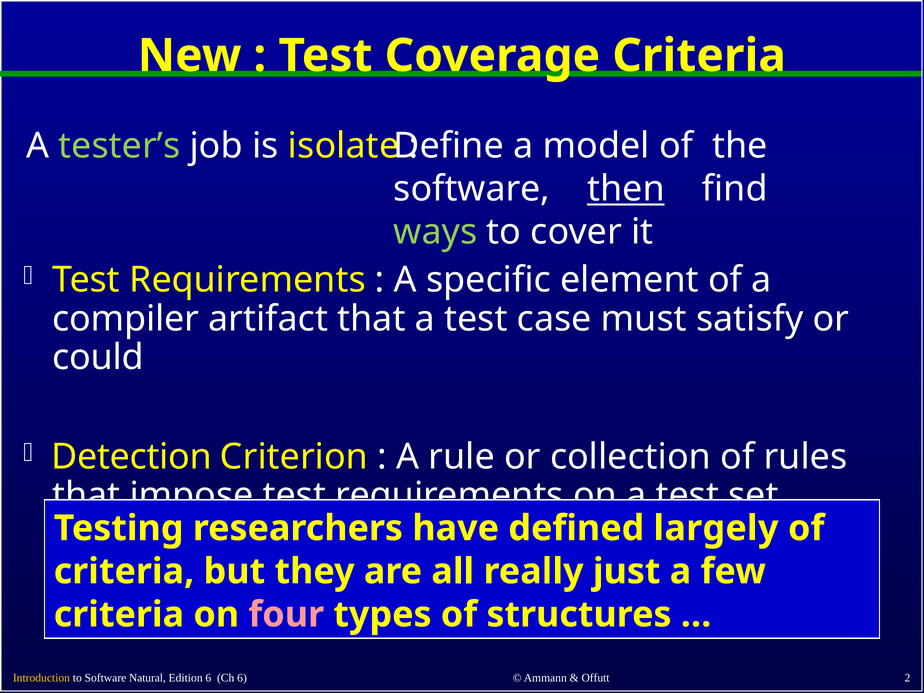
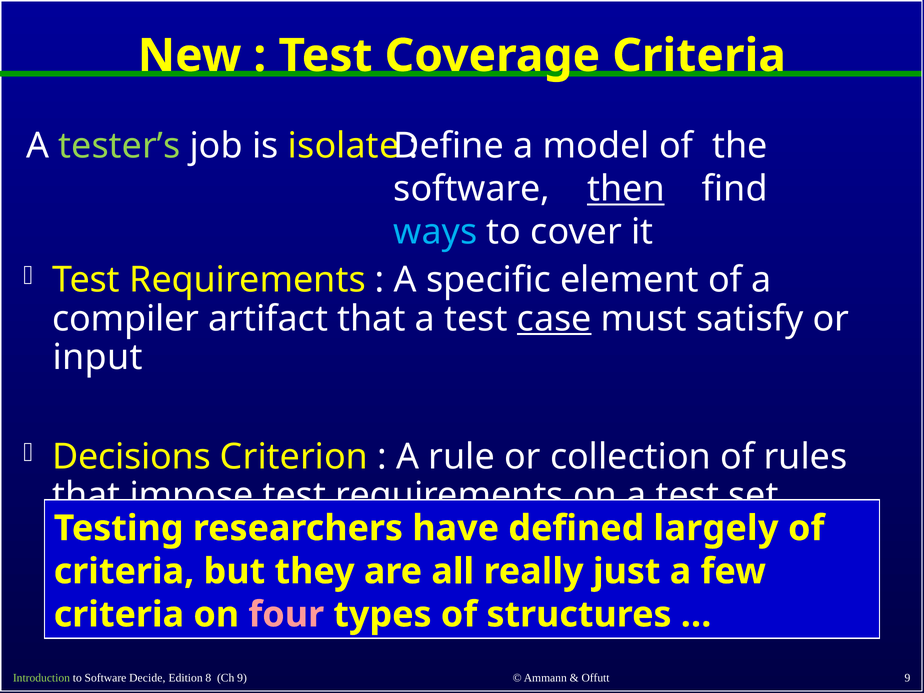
ways colour: light green -> light blue
case underline: none -> present
could: could -> input
Detection: Detection -> Decisions
Introduction colour: yellow -> light green
Natural: Natural -> Decide
Edition 6: 6 -> 8
Ch 6: 6 -> 9
Offutt 2: 2 -> 9
